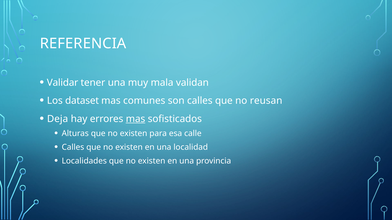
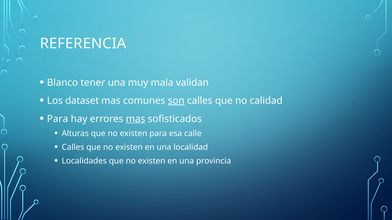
Validar: Validar -> Blanco
son underline: none -> present
reusan: reusan -> calidad
Deja at (58, 119): Deja -> Para
